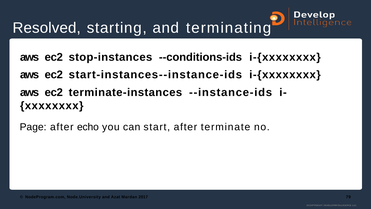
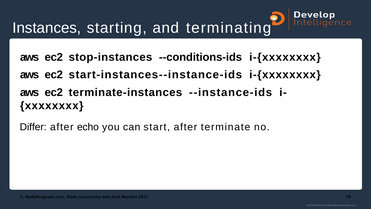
Resolved: Resolved -> Instances
Page: Page -> Differ
